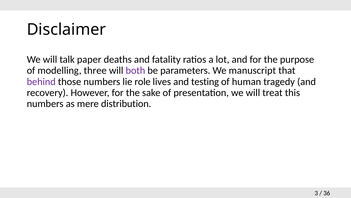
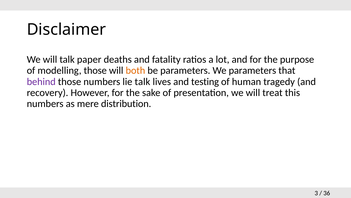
modelling three: three -> those
both colour: purple -> orange
We manuscript: manuscript -> parameters
lie role: role -> talk
